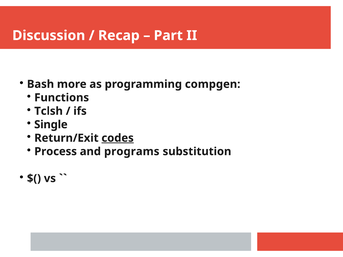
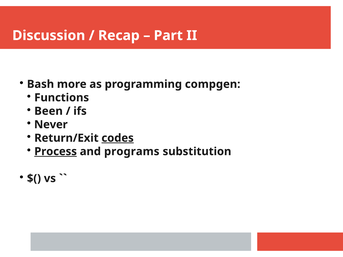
Tclsh: Tclsh -> Been
Single: Single -> Never
Process underline: none -> present
